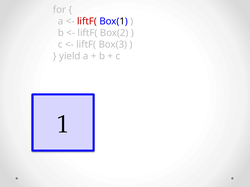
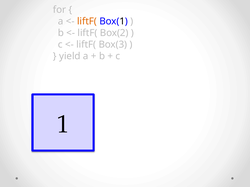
liftF( at (87, 21) colour: red -> orange
